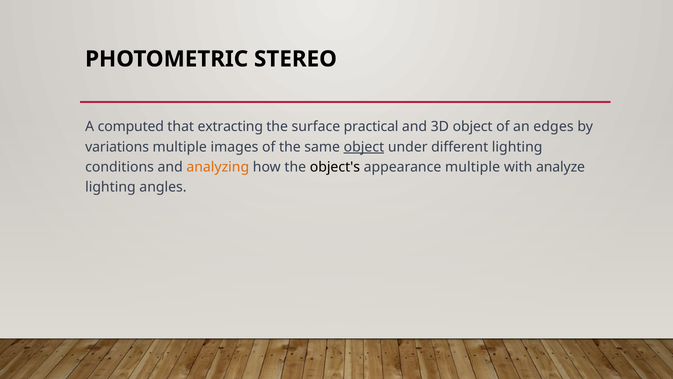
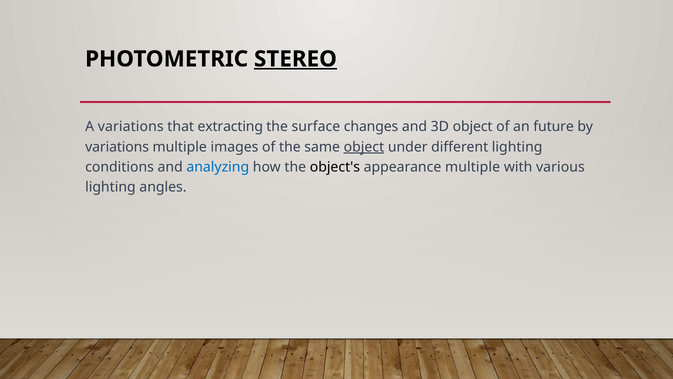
STEREO underline: none -> present
A computed: computed -> variations
practical: practical -> changes
edges: edges -> future
analyzing colour: orange -> blue
analyze: analyze -> various
